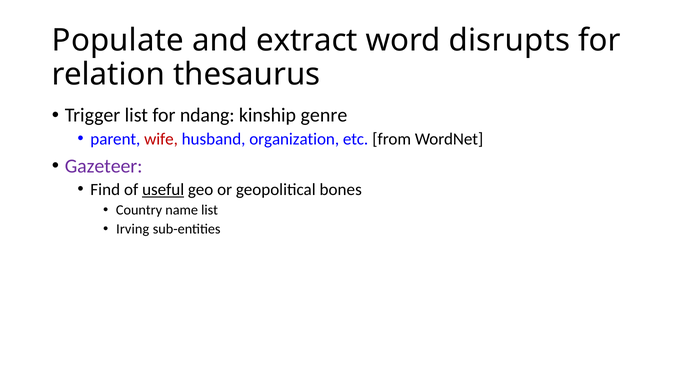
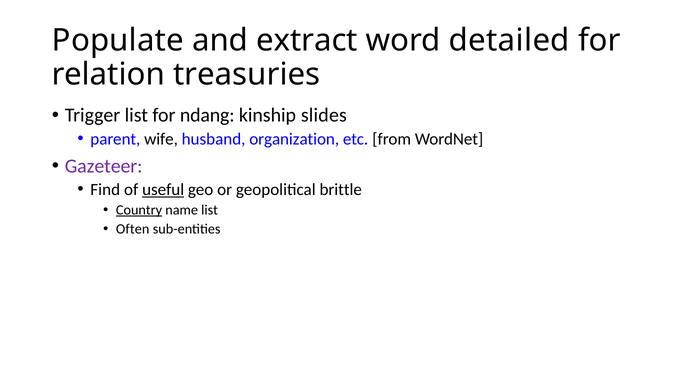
disrupts: disrupts -> detailed
thesaurus: thesaurus -> treasuries
genre: genre -> slides
wife colour: red -> black
bones: bones -> brittle
Country underline: none -> present
Irving: Irving -> Often
